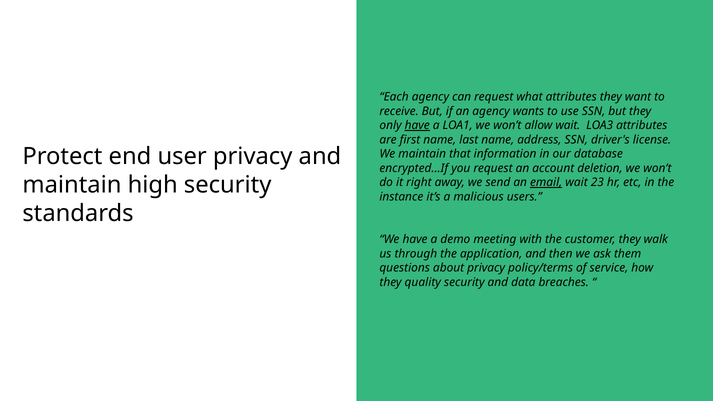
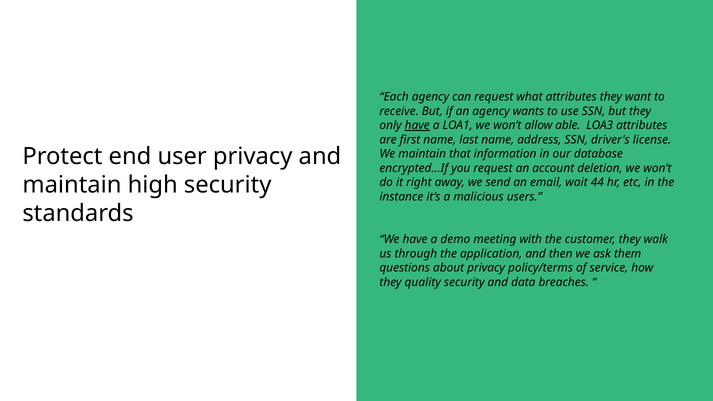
allow wait: wait -> able
email underline: present -> none
23: 23 -> 44
